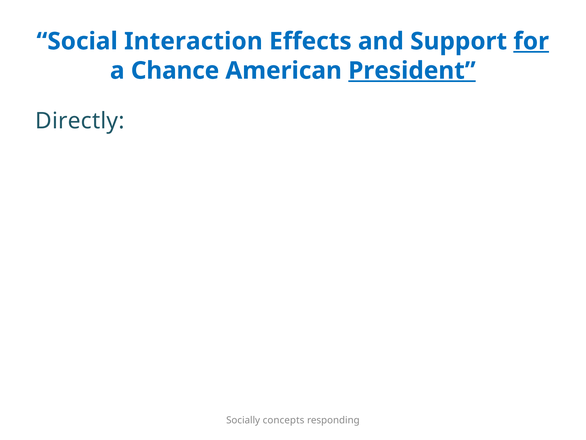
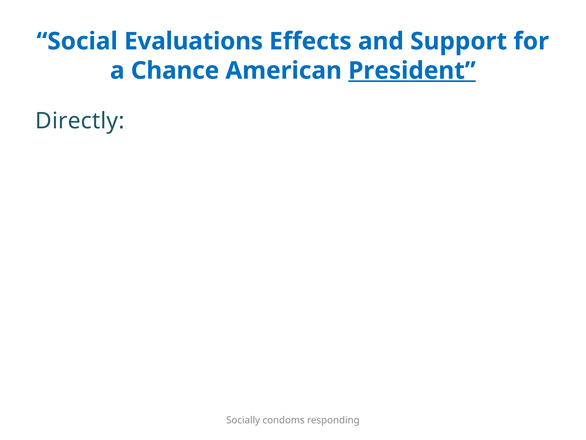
Interaction: Interaction -> Evaluations
for underline: present -> none
concepts: concepts -> condoms
